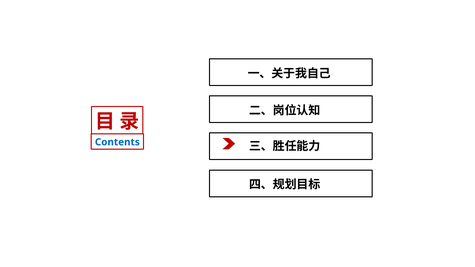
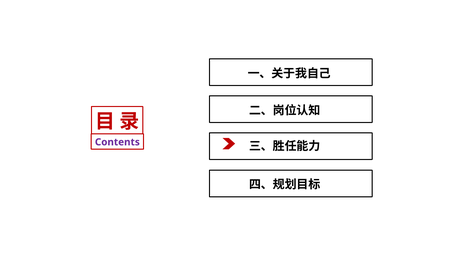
Contents colour: blue -> purple
